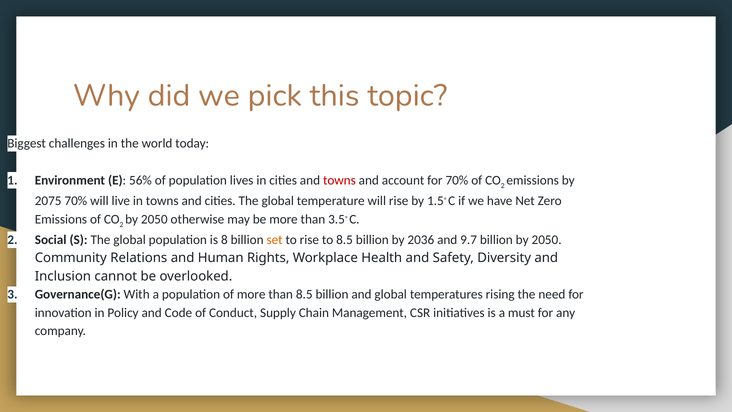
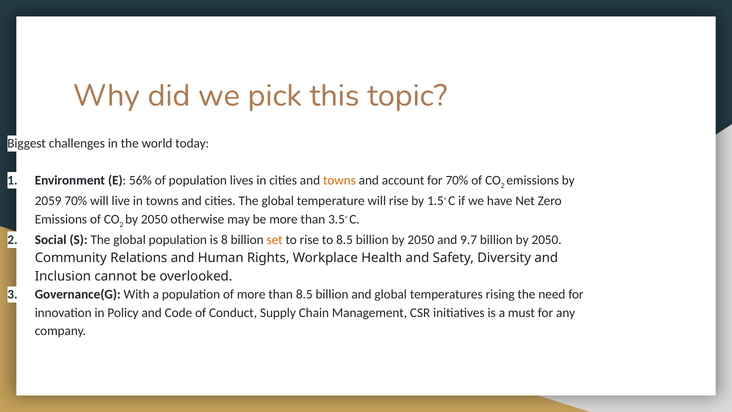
towns at (339, 180) colour: red -> orange
2075: 2075 -> 2059
8.5 billion by 2036: 2036 -> 2050
